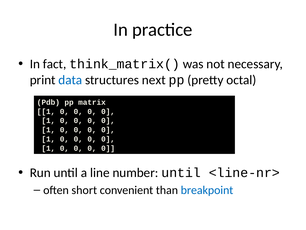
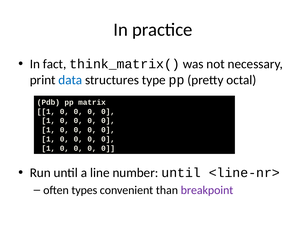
next: next -> type
short: short -> types
breakpoint colour: blue -> purple
